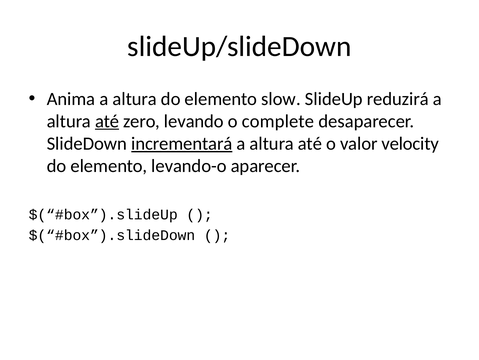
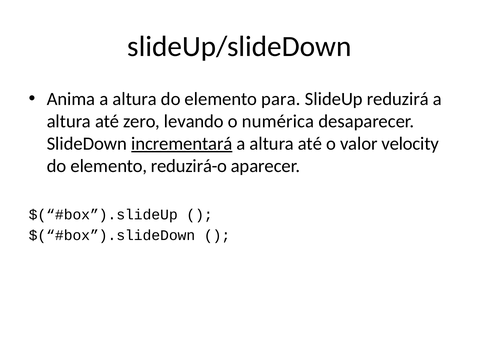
slow: slow -> para
até at (107, 121) underline: present -> none
complete: complete -> numérica
levando-o: levando-o -> reduzirá-o
